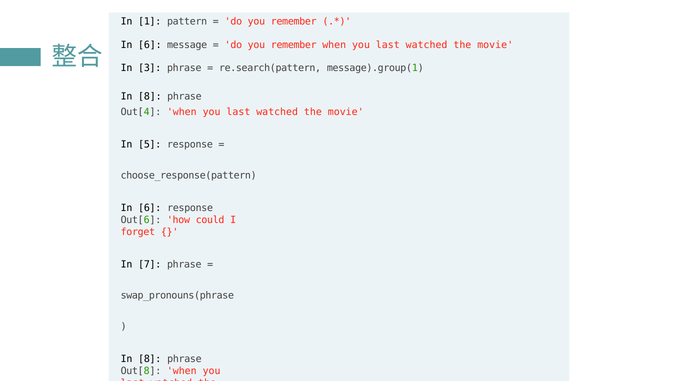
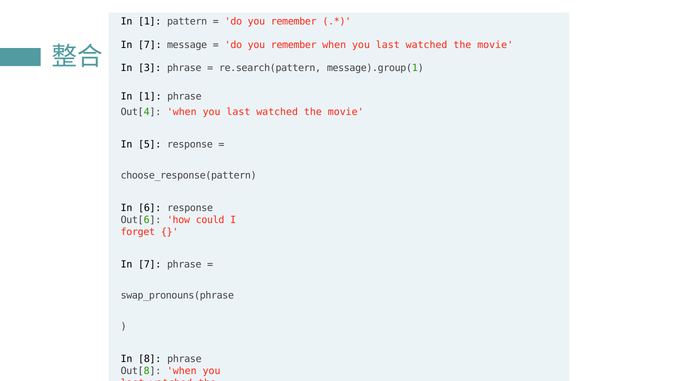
6 at (150, 45): 6 -> 7
8 at (150, 96): 8 -> 1
